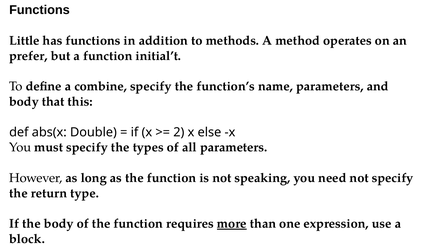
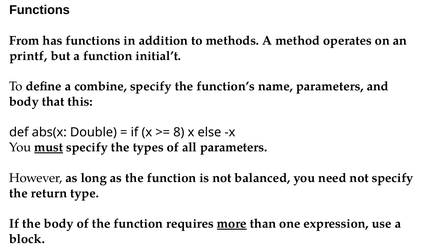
Little: Little -> From
prefer: prefer -> printf
2: 2 -> 8
must underline: none -> present
speaking: speaking -> balanced
